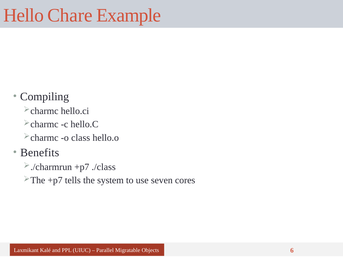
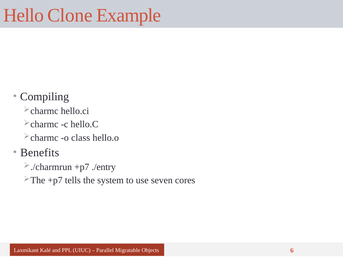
Chare: Chare -> Clone
./class: ./class -> ./entry
